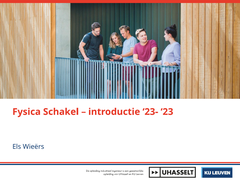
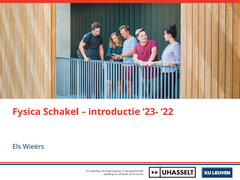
23: 23 -> 22
